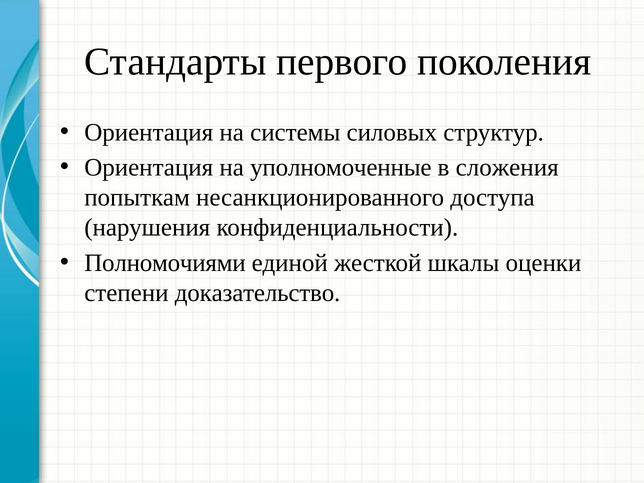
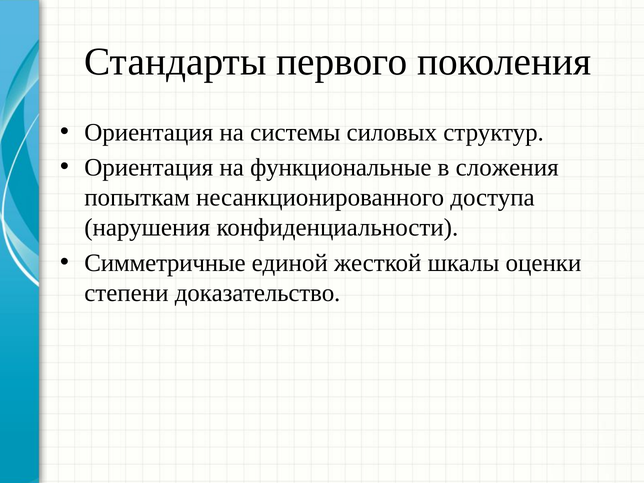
уполномоченные: уполномоченные -> функциональные
Полномочиями: Полномочиями -> Симметричные
